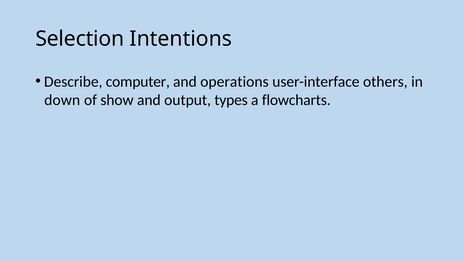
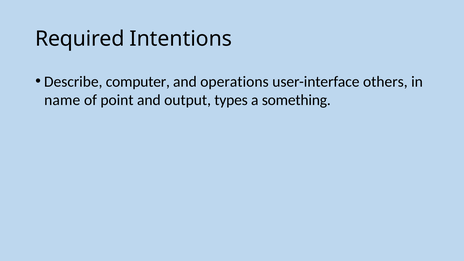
Selection: Selection -> Required
down: down -> name
show: show -> point
flowcharts: flowcharts -> something
